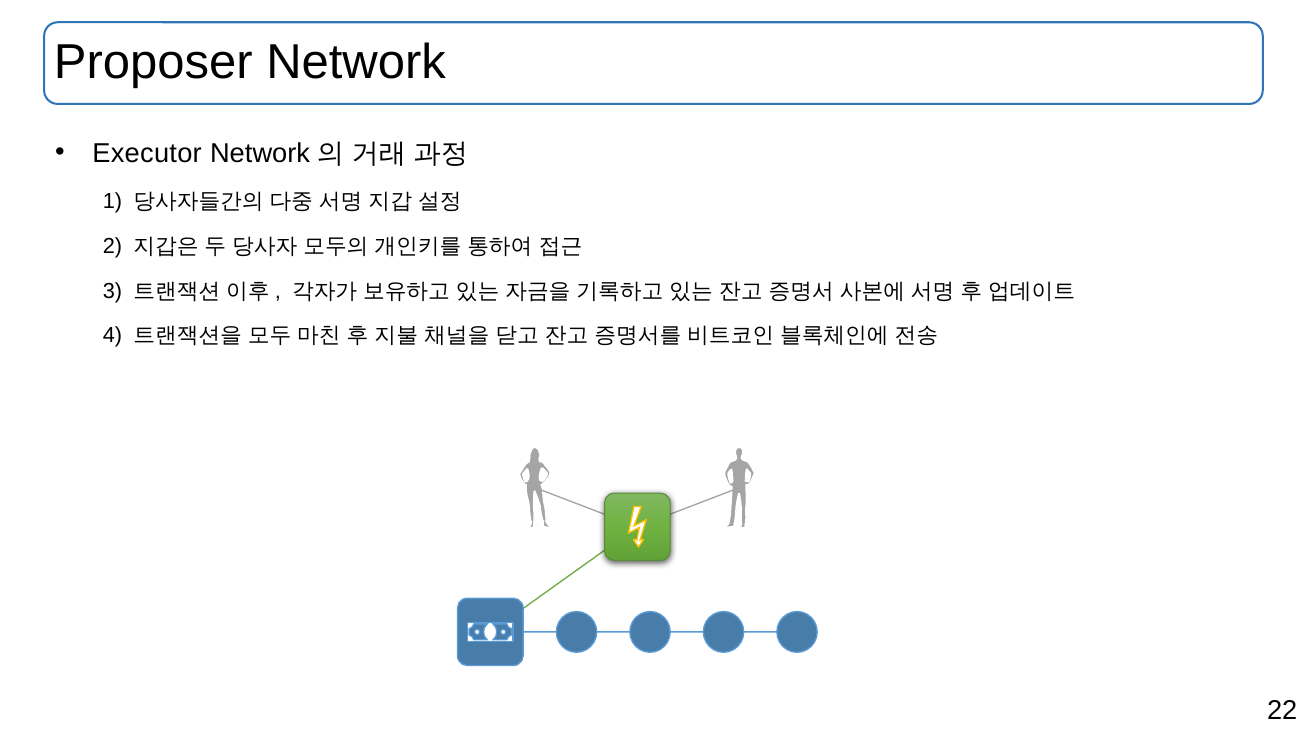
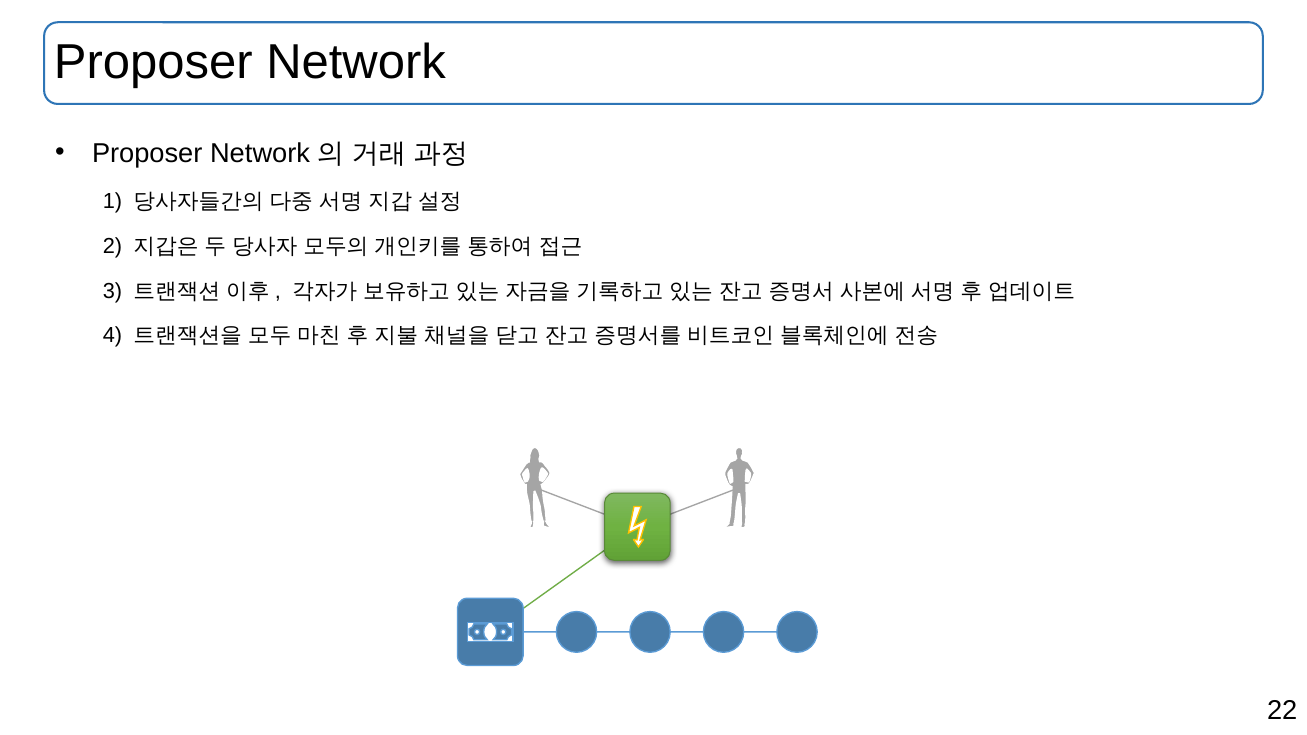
Executor at (147, 153): Executor -> Proposer
